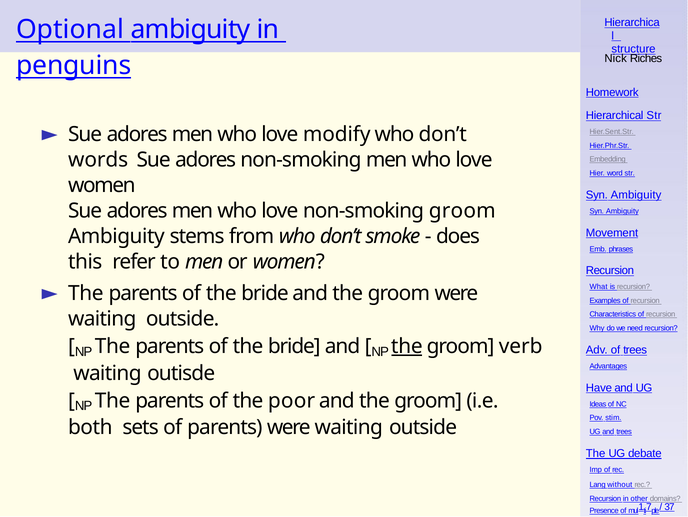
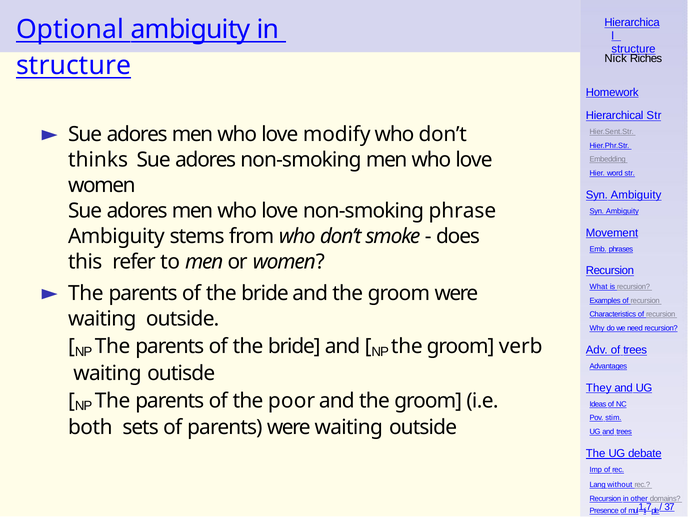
penguins at (74, 65): penguins -> structure
words: words -> thinks
non-smoking groom: groom -> phrase
the at (407, 346) underline: present -> none
Have: Have -> They
